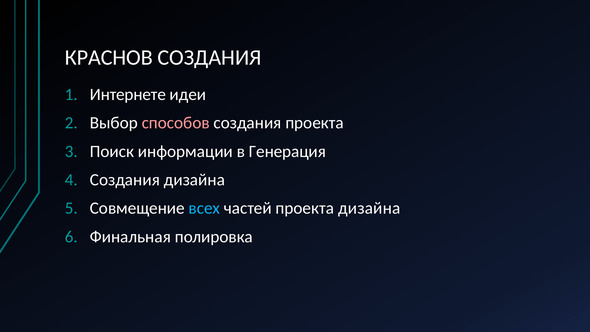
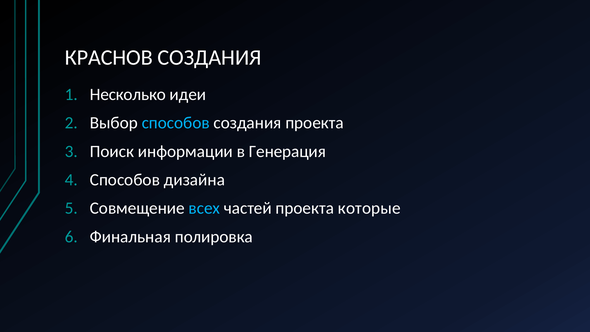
Интернете: Интернете -> Несколько
способов at (176, 123) colour: pink -> light blue
Создания at (125, 180): Создания -> Способов
проекта дизайна: дизайна -> которые
